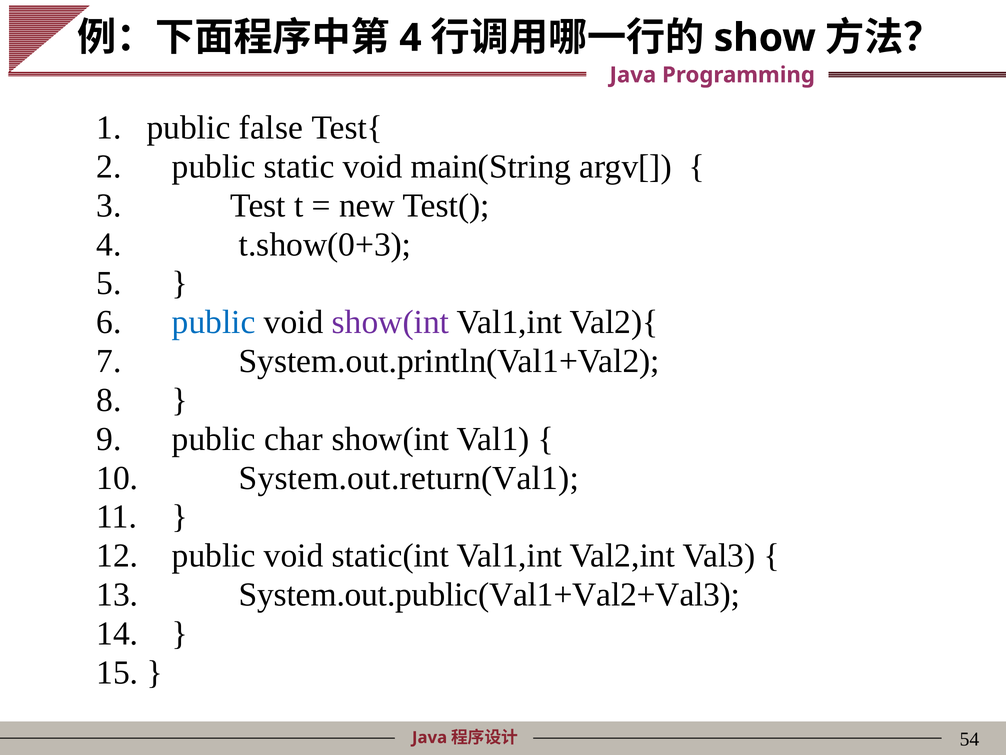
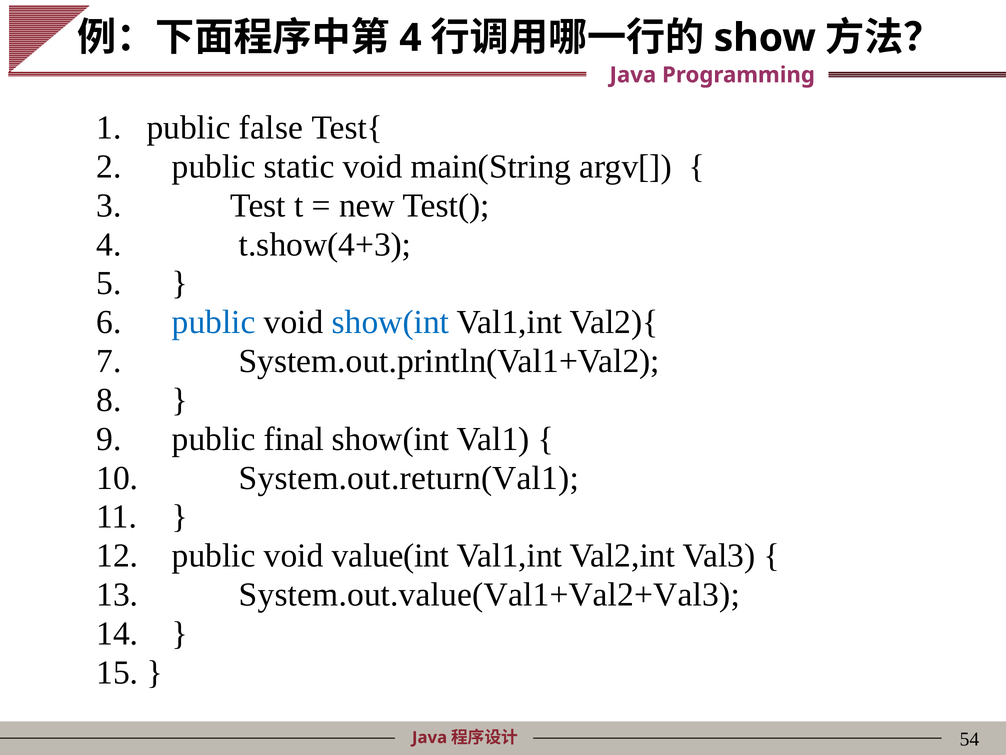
t.show(0+3: t.show(0+3 -> t.show(4+3
show(int at (390, 322) colour: purple -> blue
char: char -> final
static(int: static(int -> value(int
System.out.public(Val1+Val2+Val3: System.out.public(Val1+Val2+Val3 -> System.out.value(Val1+Val2+Val3
